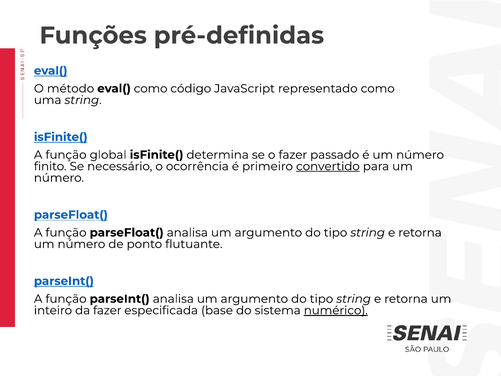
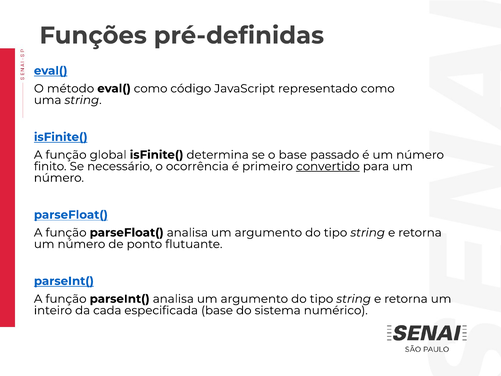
o fazer: fazer -> base
da fazer: fazer -> cada
numérico underline: present -> none
